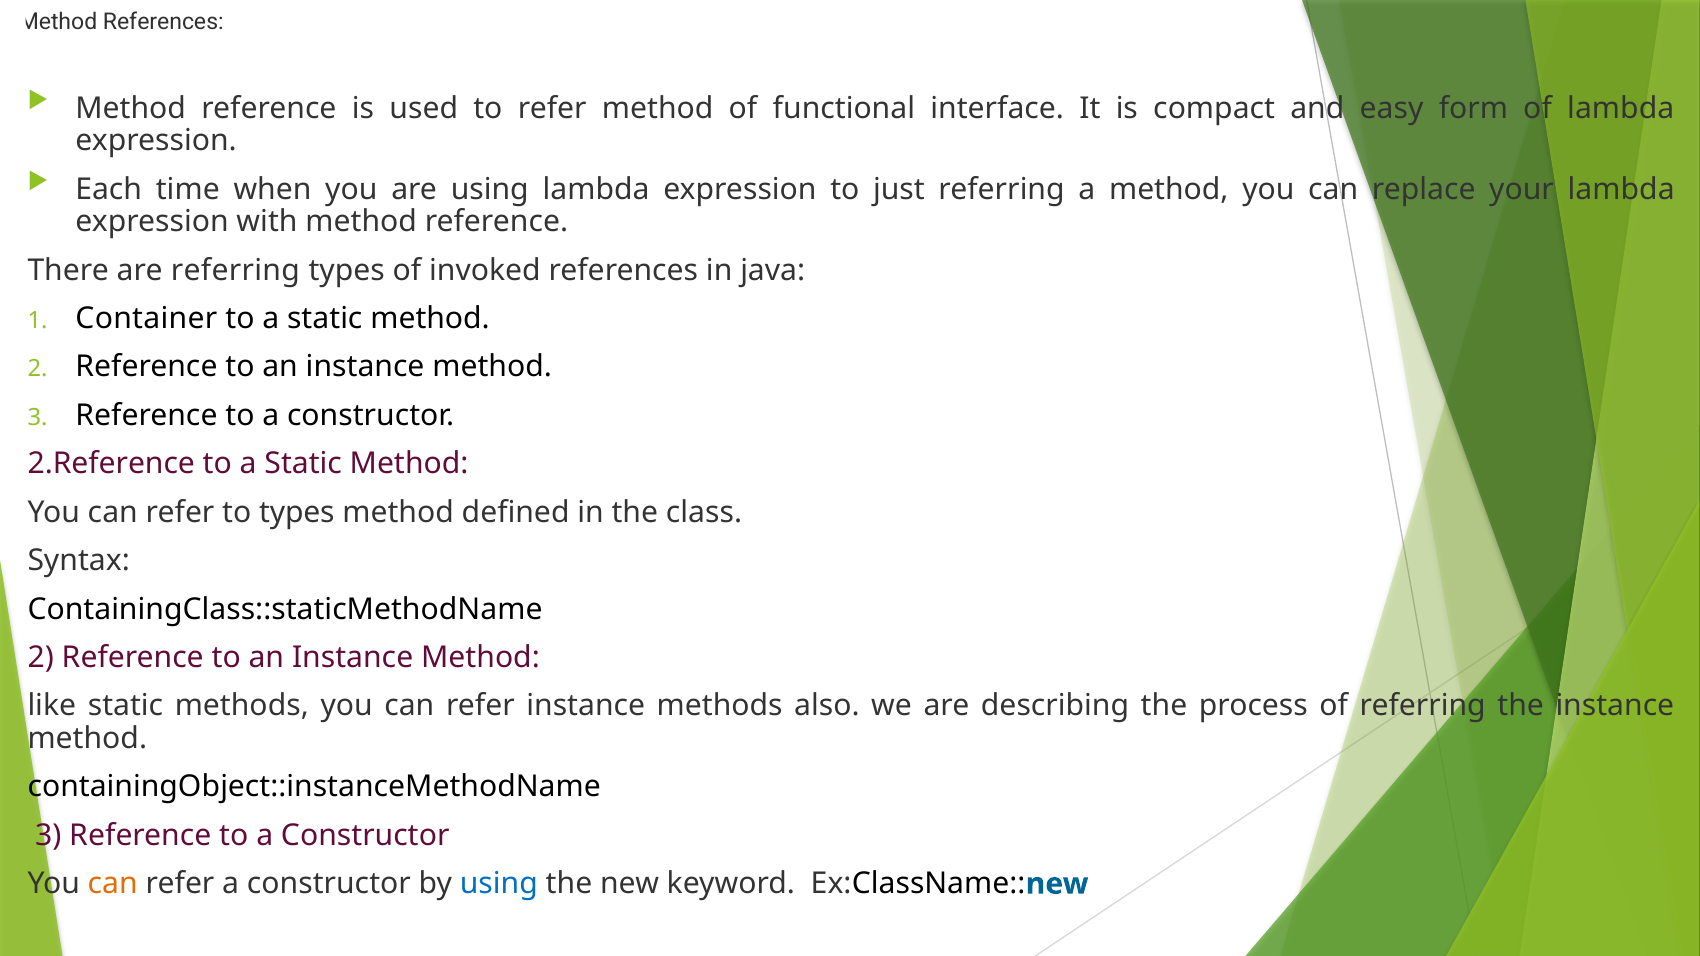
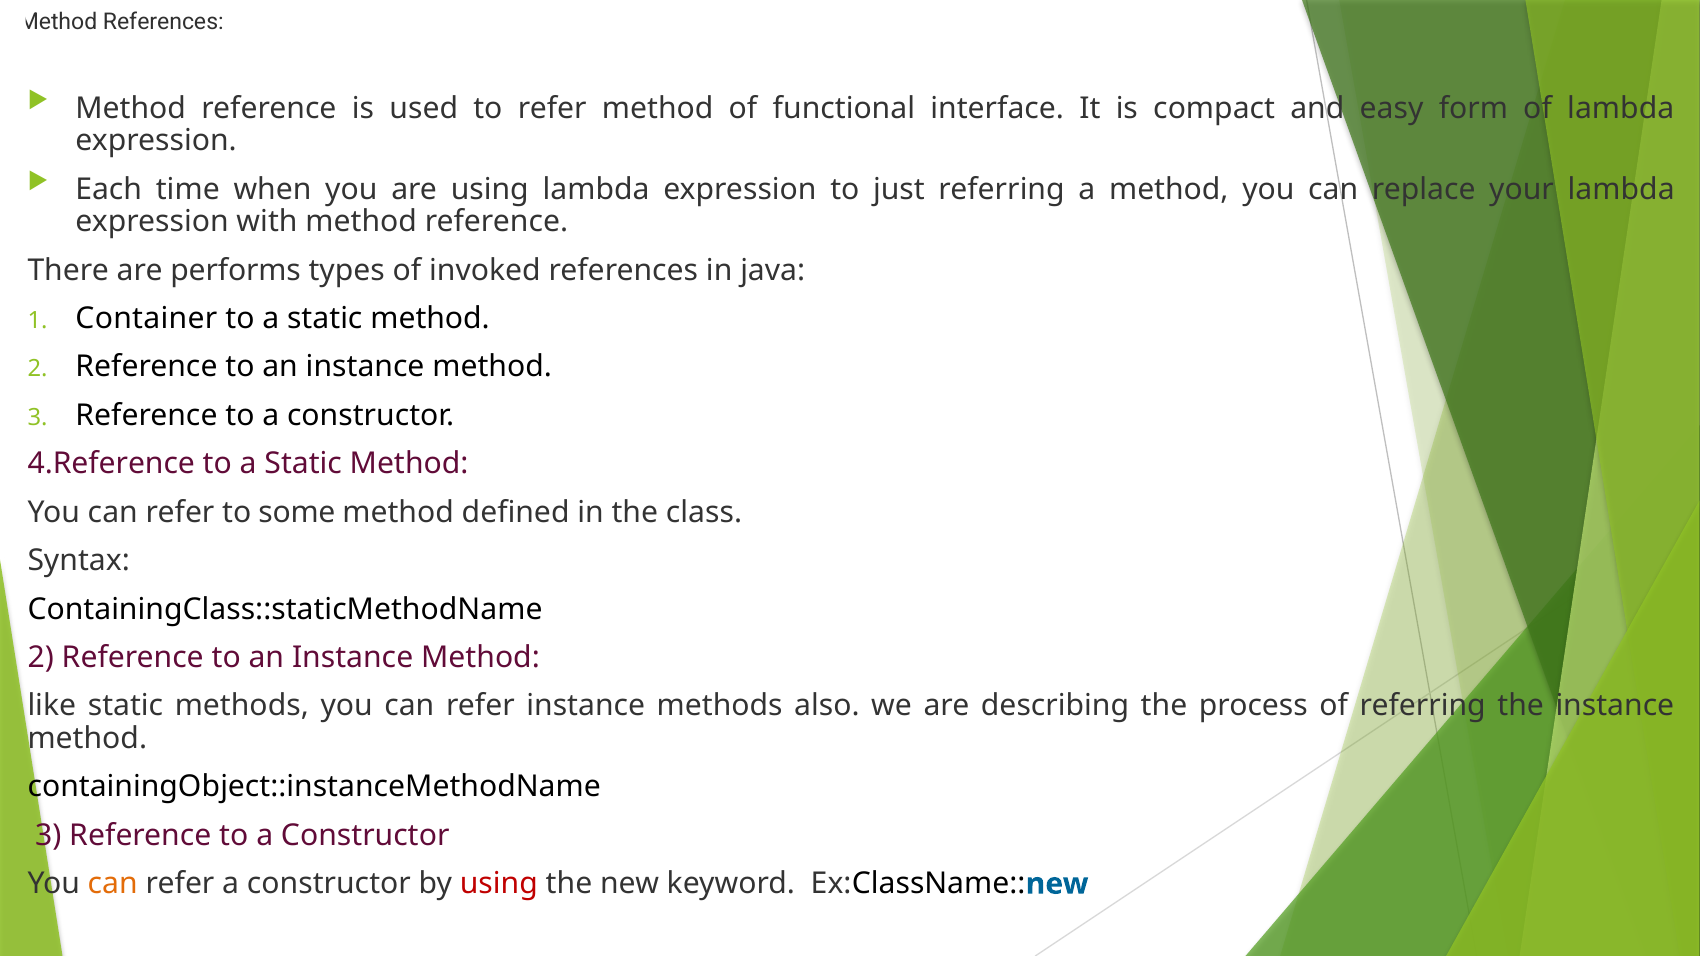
are referring: referring -> performs
2.Reference: 2.Reference -> 4.Reference
to types: types -> some
using at (499, 884) colour: blue -> red
